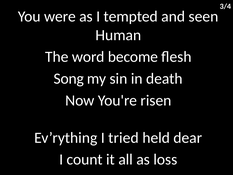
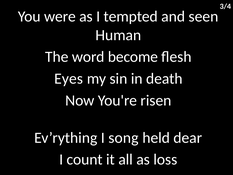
Song: Song -> Eyes
tried: tried -> song
